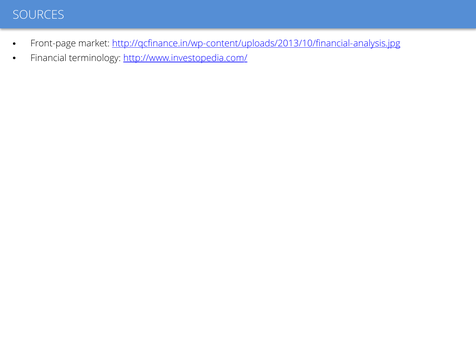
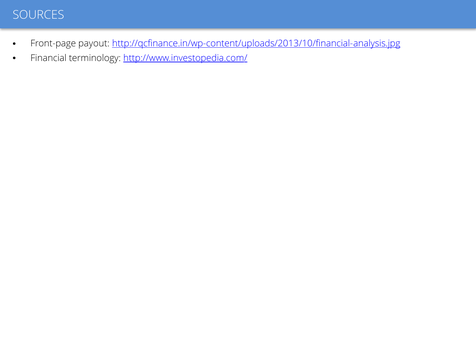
market: market -> payout
